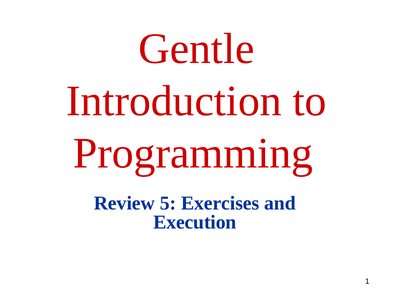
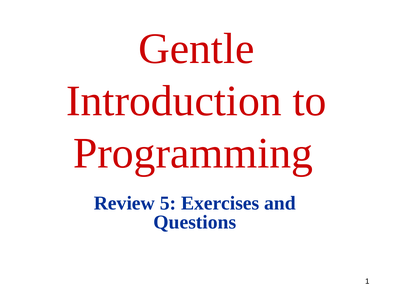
Execution: Execution -> Questions
